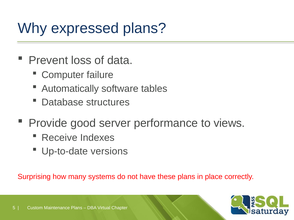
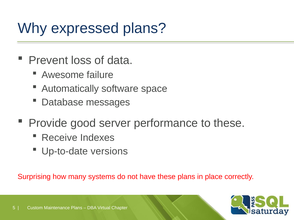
Computer: Computer -> Awesome
tables: tables -> space
structures: structures -> messages
to views: views -> these
